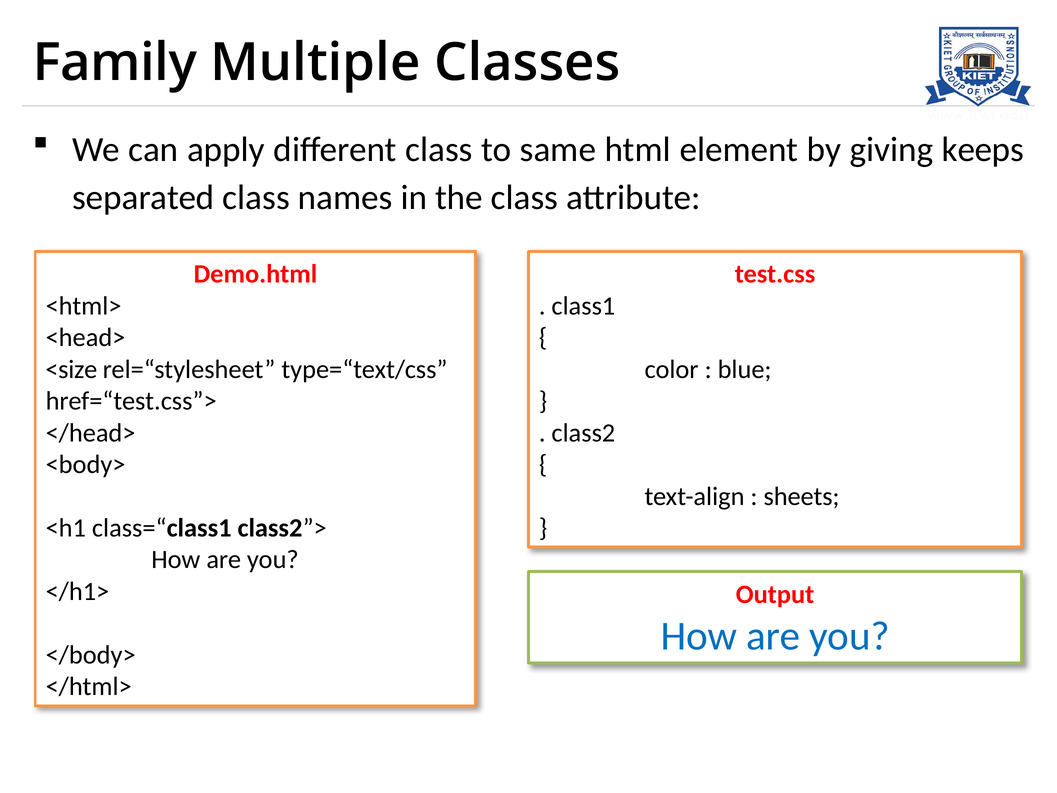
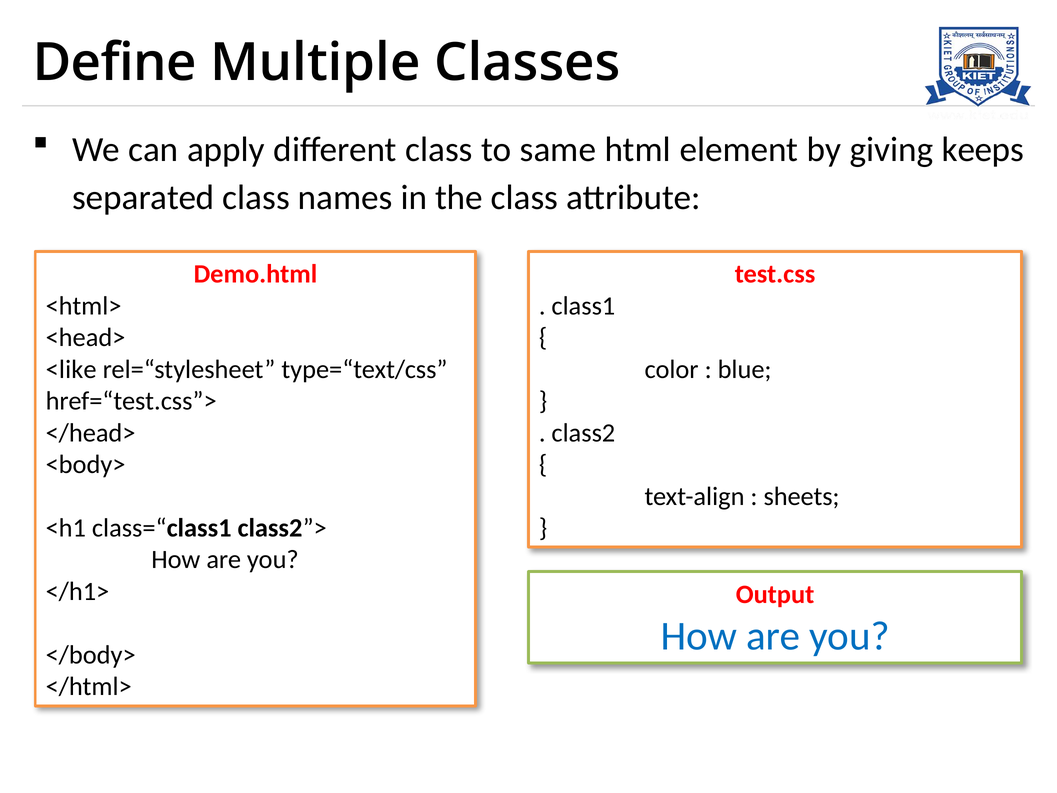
Family: Family -> Define
<size: <size -> <like
